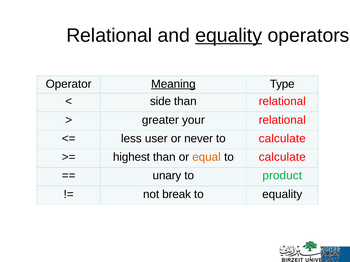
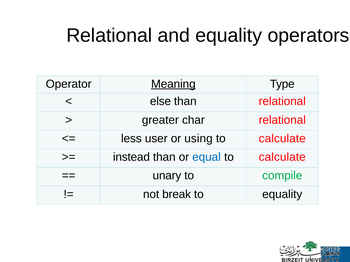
equality at (229, 35) underline: present -> none
side: side -> else
your: your -> char
never: never -> using
highest: highest -> instead
equal colour: orange -> blue
product: product -> compile
